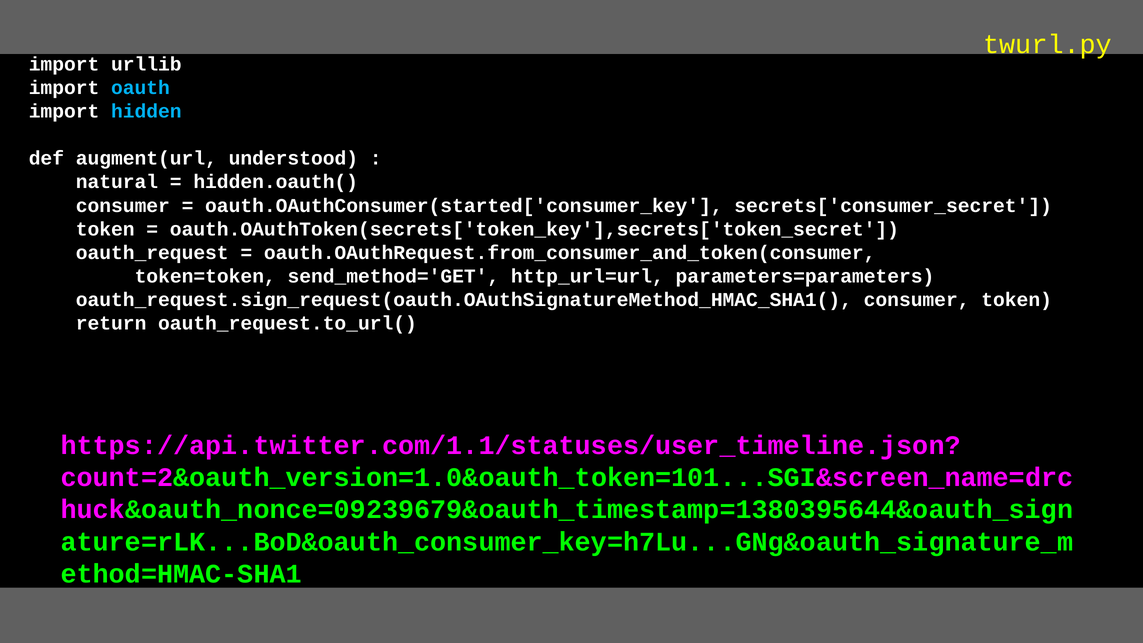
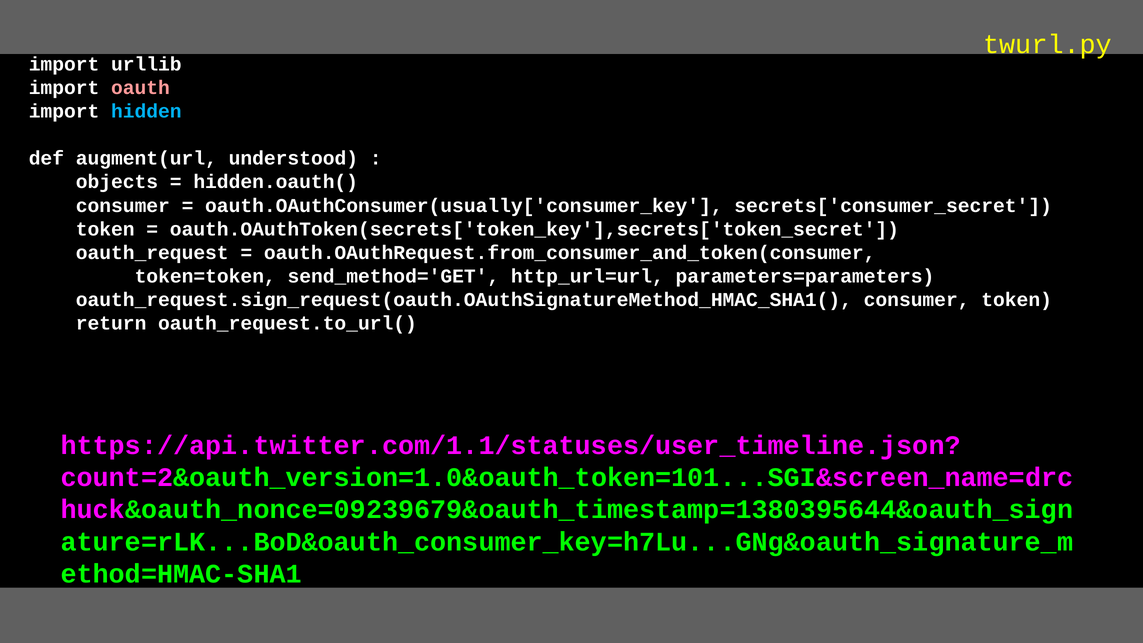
oauth colour: light blue -> pink
natural: natural -> objects
oauth.OAuthConsumer(started['consumer_key: oauth.OAuthConsumer(started['consumer_key -> oauth.OAuthConsumer(usually['consumer_key
